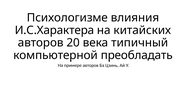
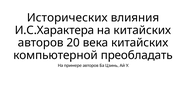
Психологизме: Психологизме -> Исторических
века типичный: типичный -> китайских
